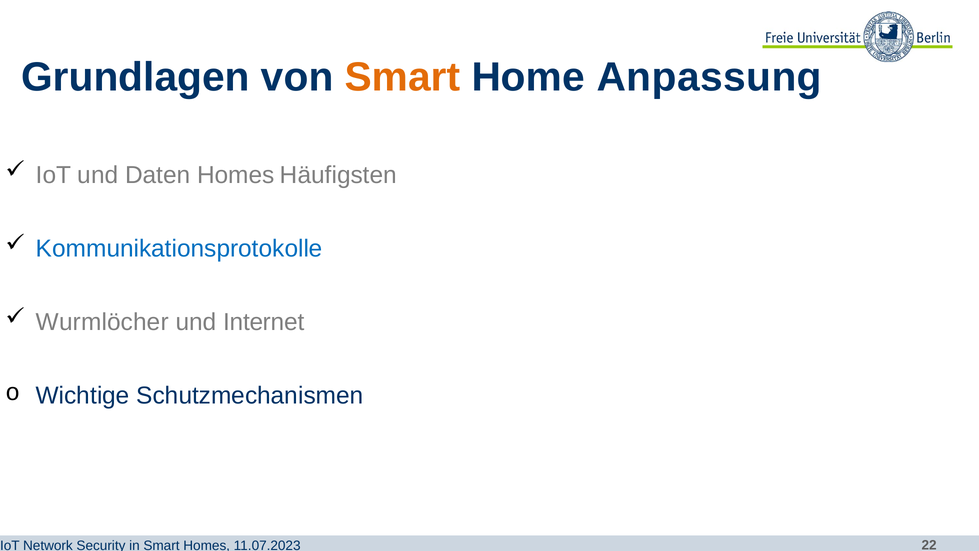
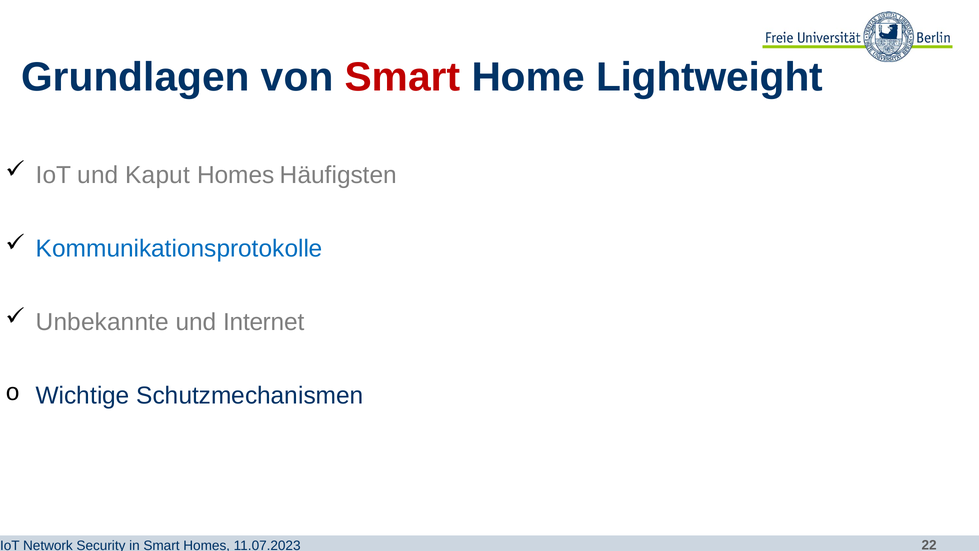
Smart at (402, 77) colour: orange -> red
Anpassung: Anpassung -> Lightweight
Daten: Daten -> Kaput
Wurmlöcher: Wurmlöcher -> Unbekannte
